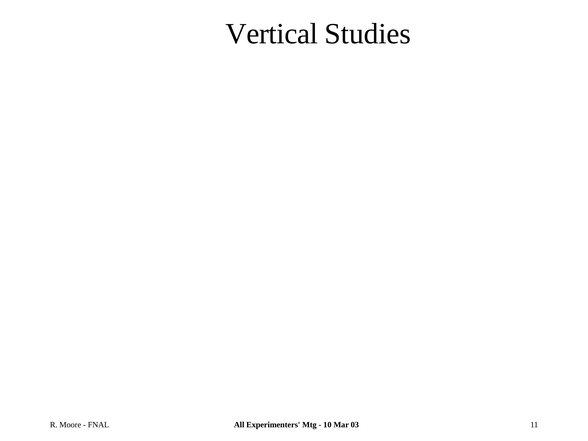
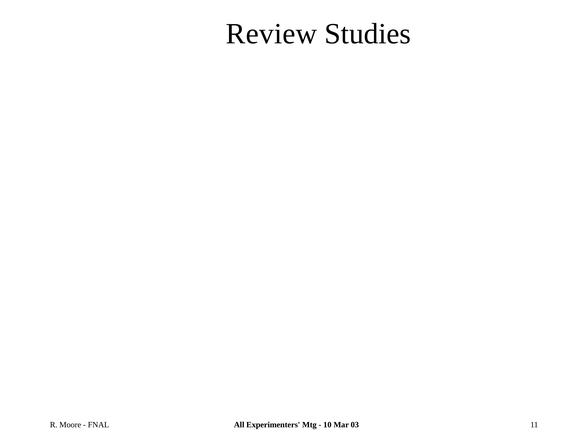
Vertical: Vertical -> Review
